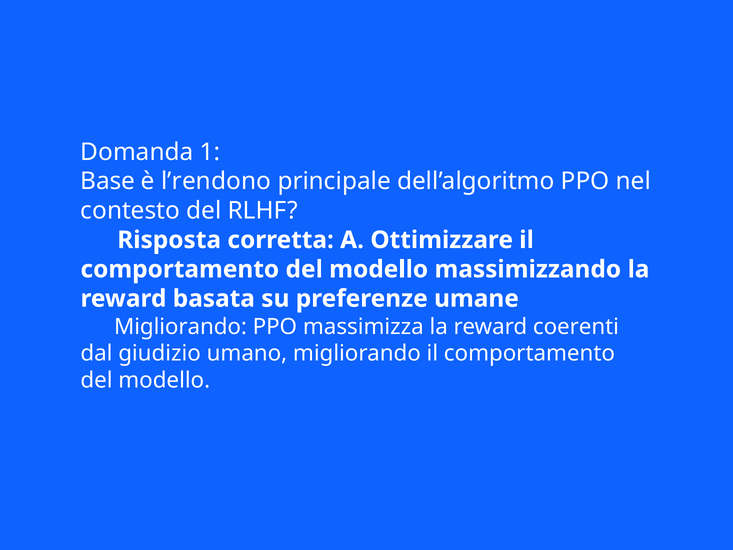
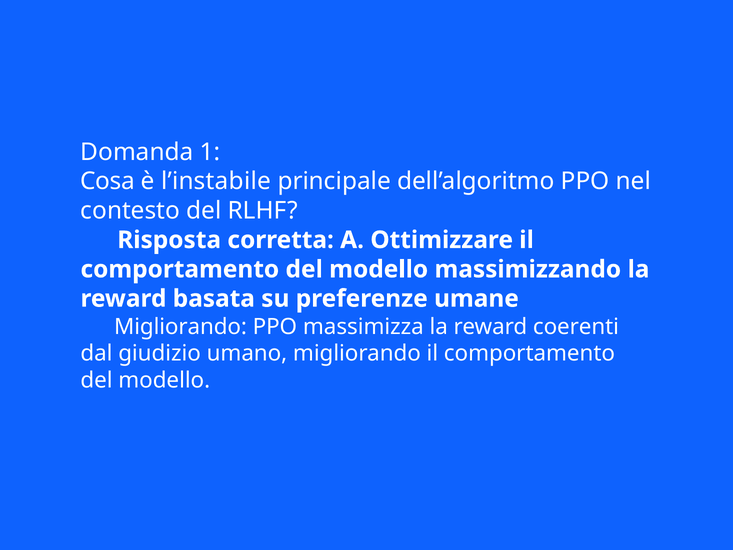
Base: Base -> Cosa
l’rendono: l’rendono -> l’instabile
